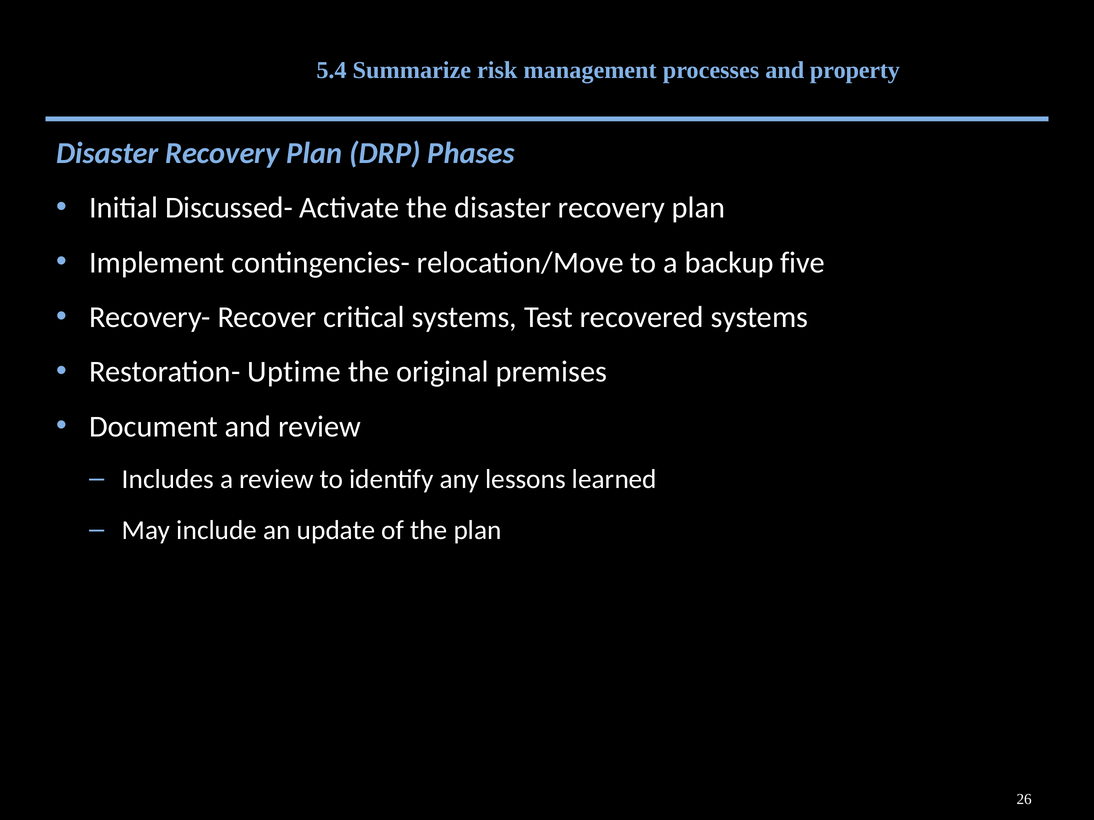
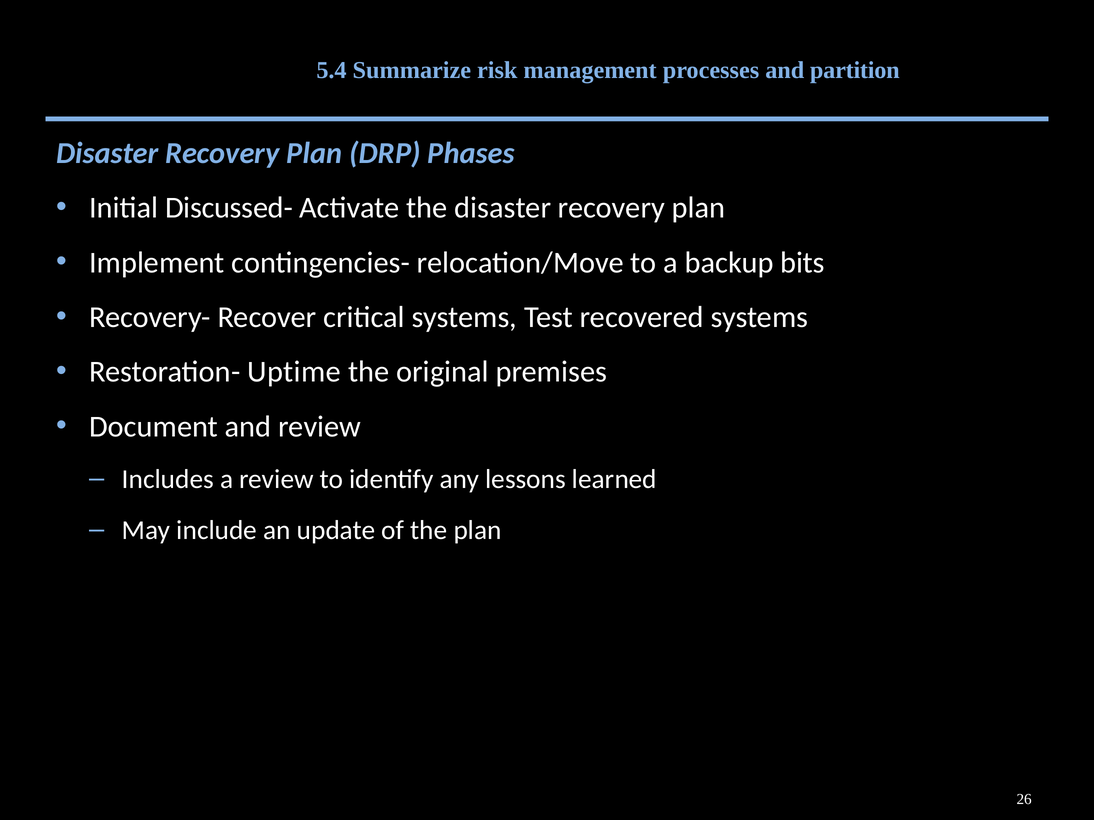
property: property -> partition
five: five -> bits
